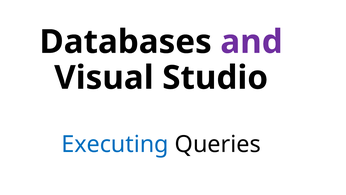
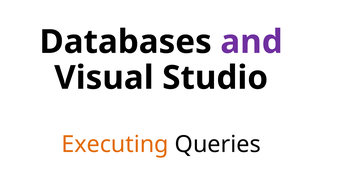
Executing colour: blue -> orange
